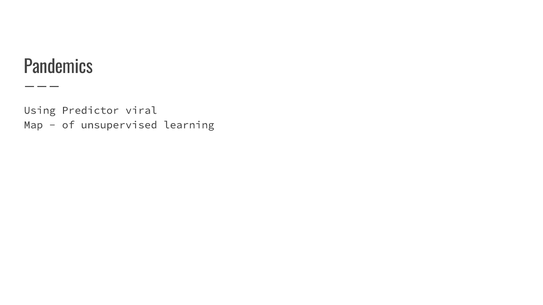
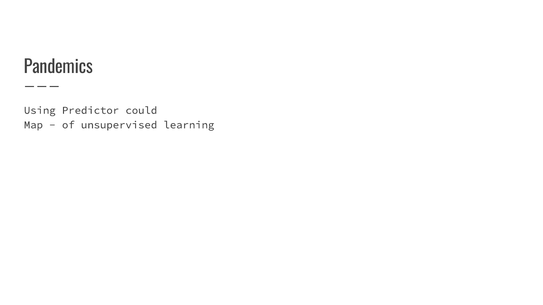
viral: viral -> could
